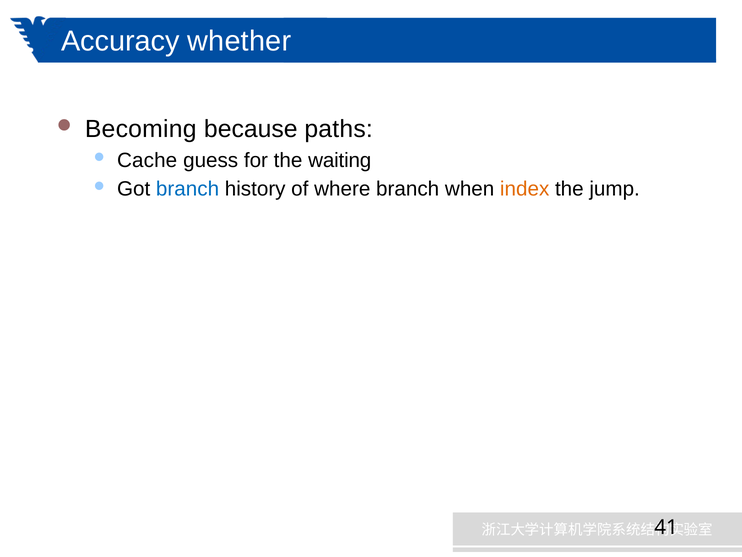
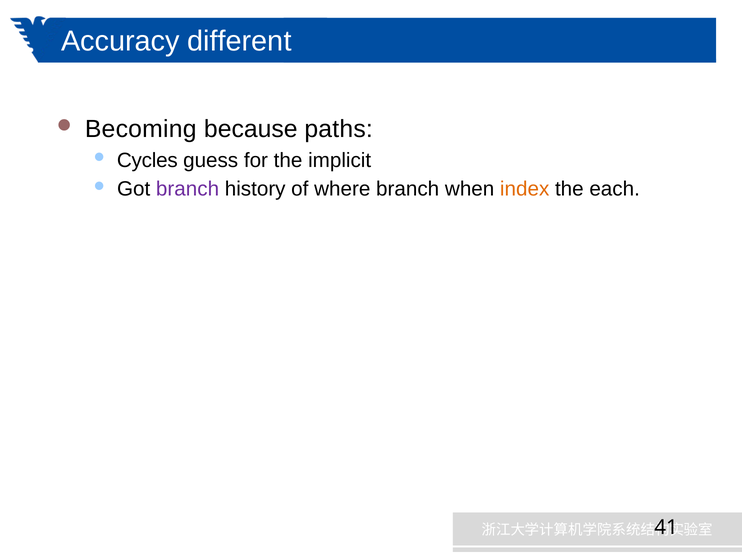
whether: whether -> different
Cache: Cache -> Cycles
waiting: waiting -> implicit
branch at (188, 189) colour: blue -> purple
jump: jump -> each
